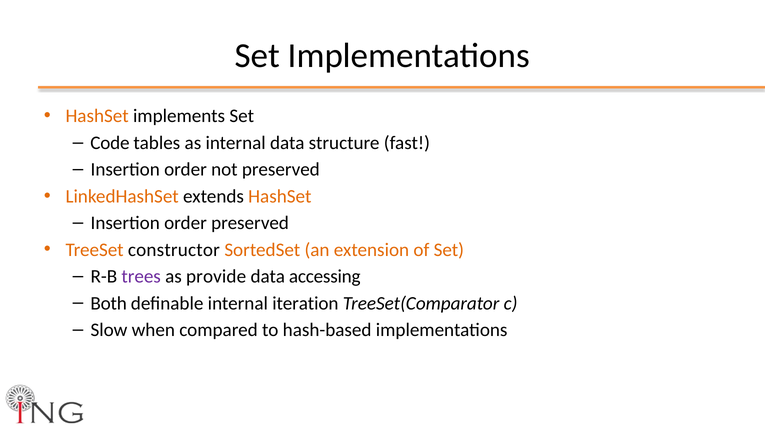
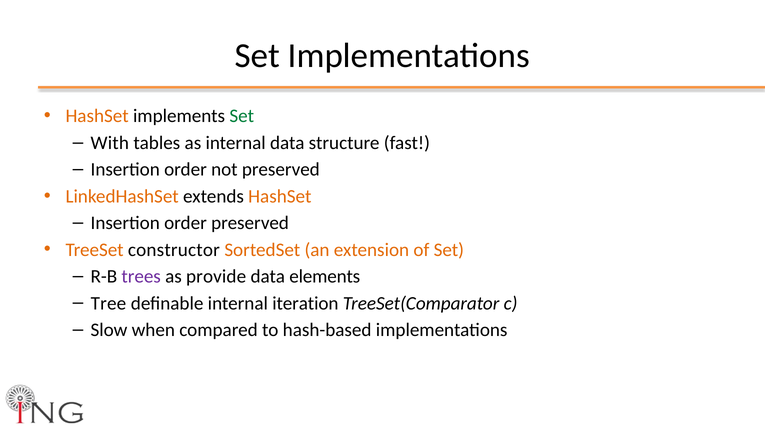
Set at (242, 116) colour: black -> green
Code: Code -> With
accessing: accessing -> elements
Both: Both -> Tree
